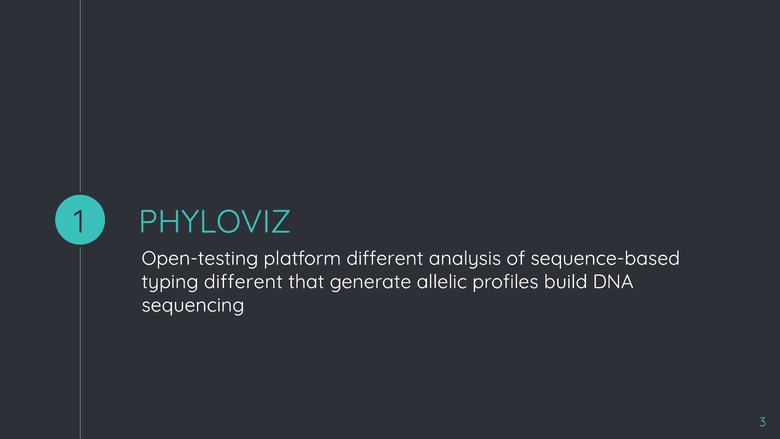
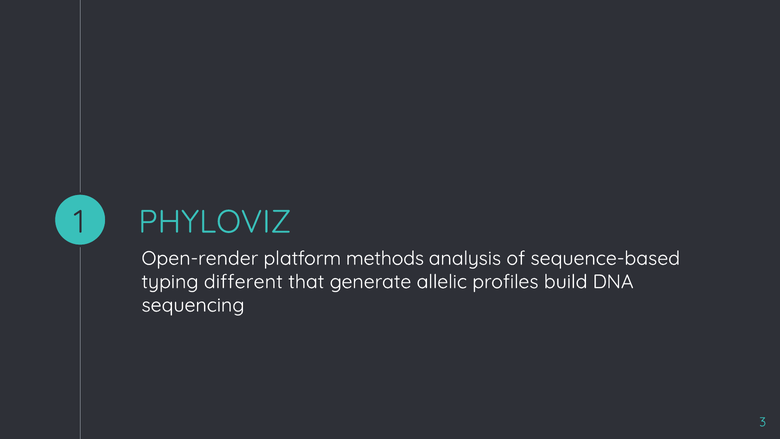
Open-testing: Open-testing -> Open-render
platform different: different -> methods
